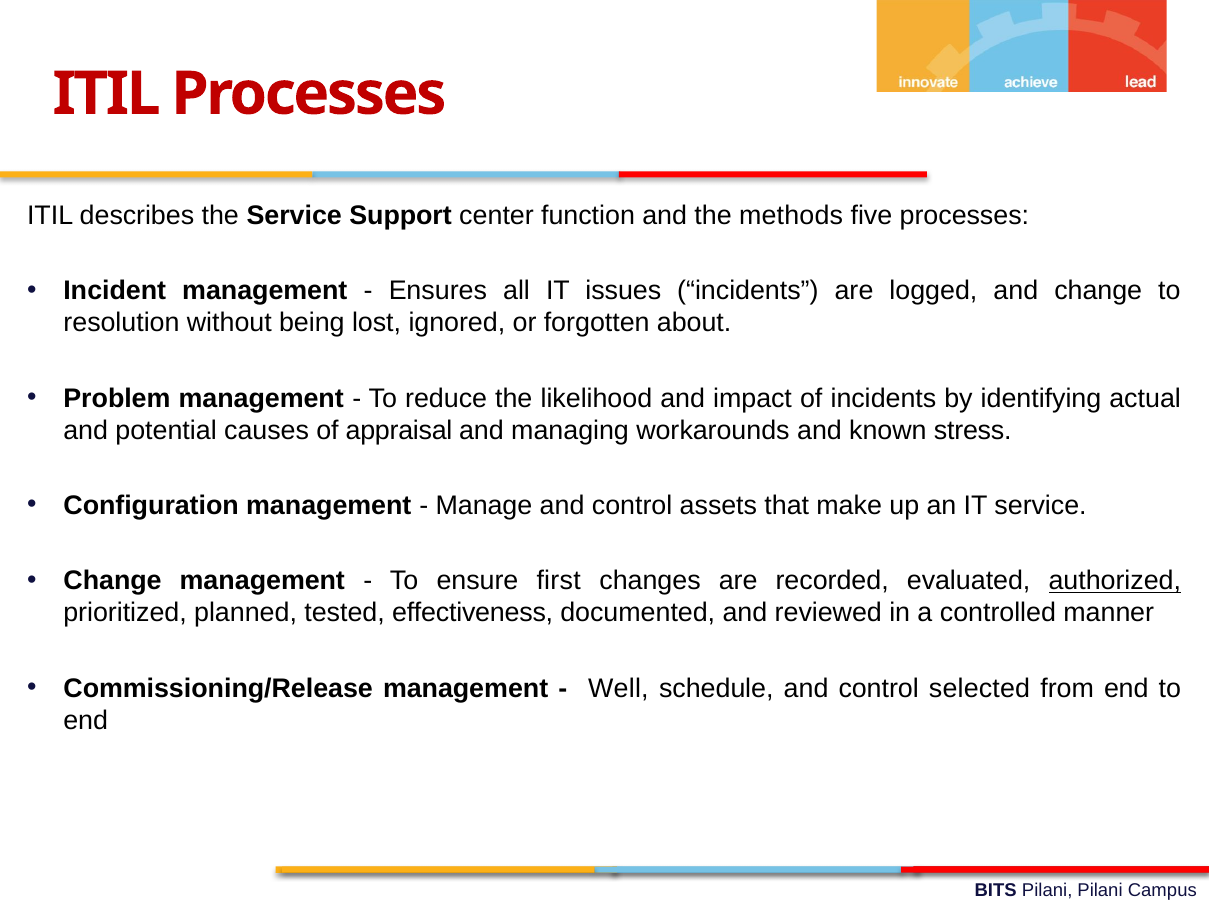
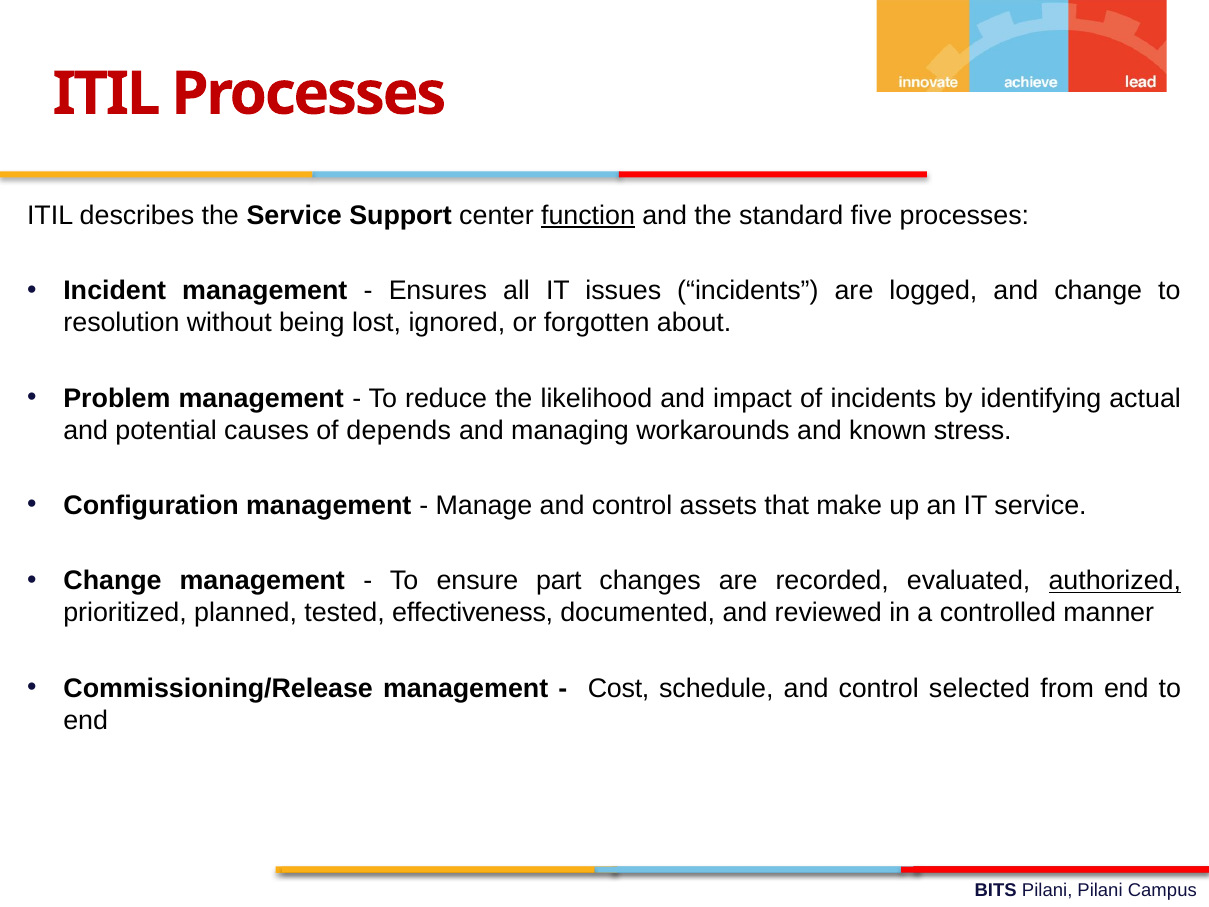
function underline: none -> present
methods: methods -> standard
appraisal: appraisal -> depends
first: first -> part
Well: Well -> Cost
